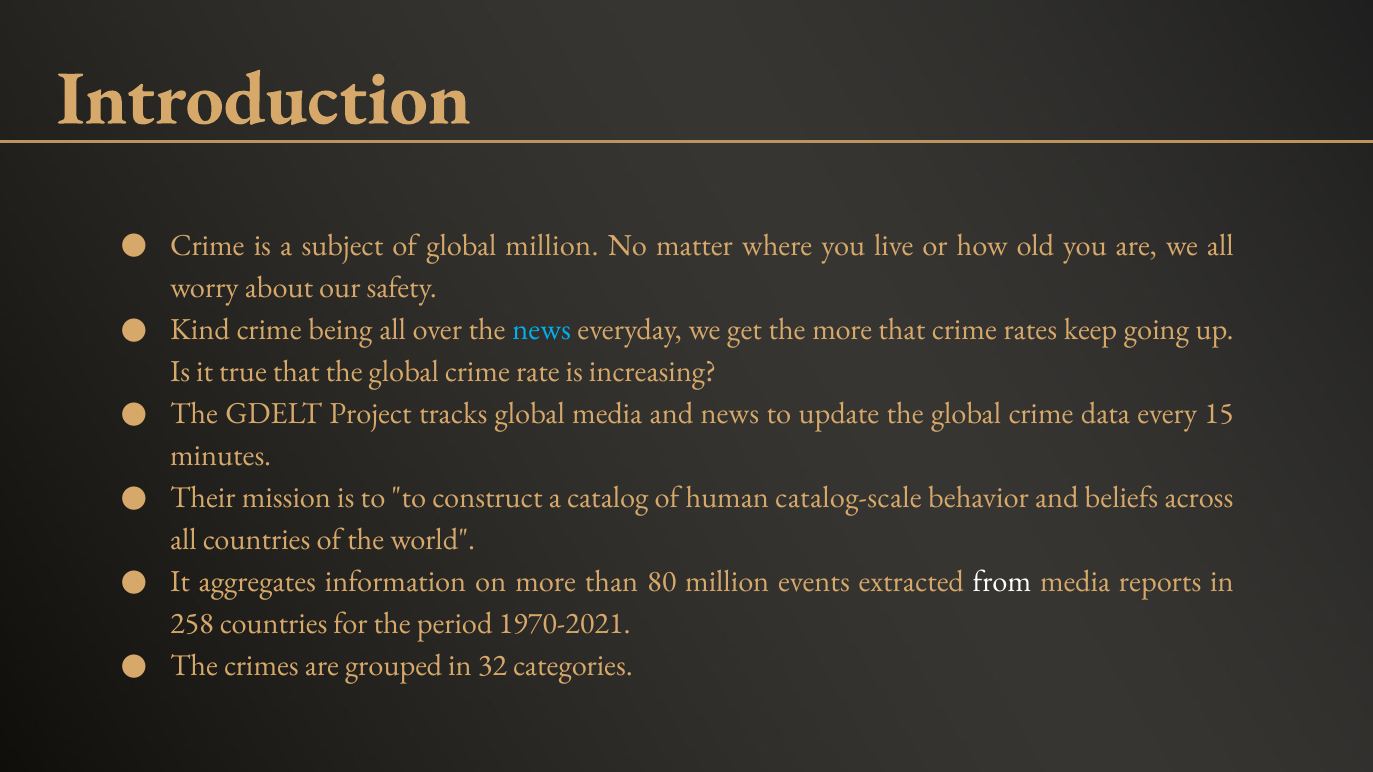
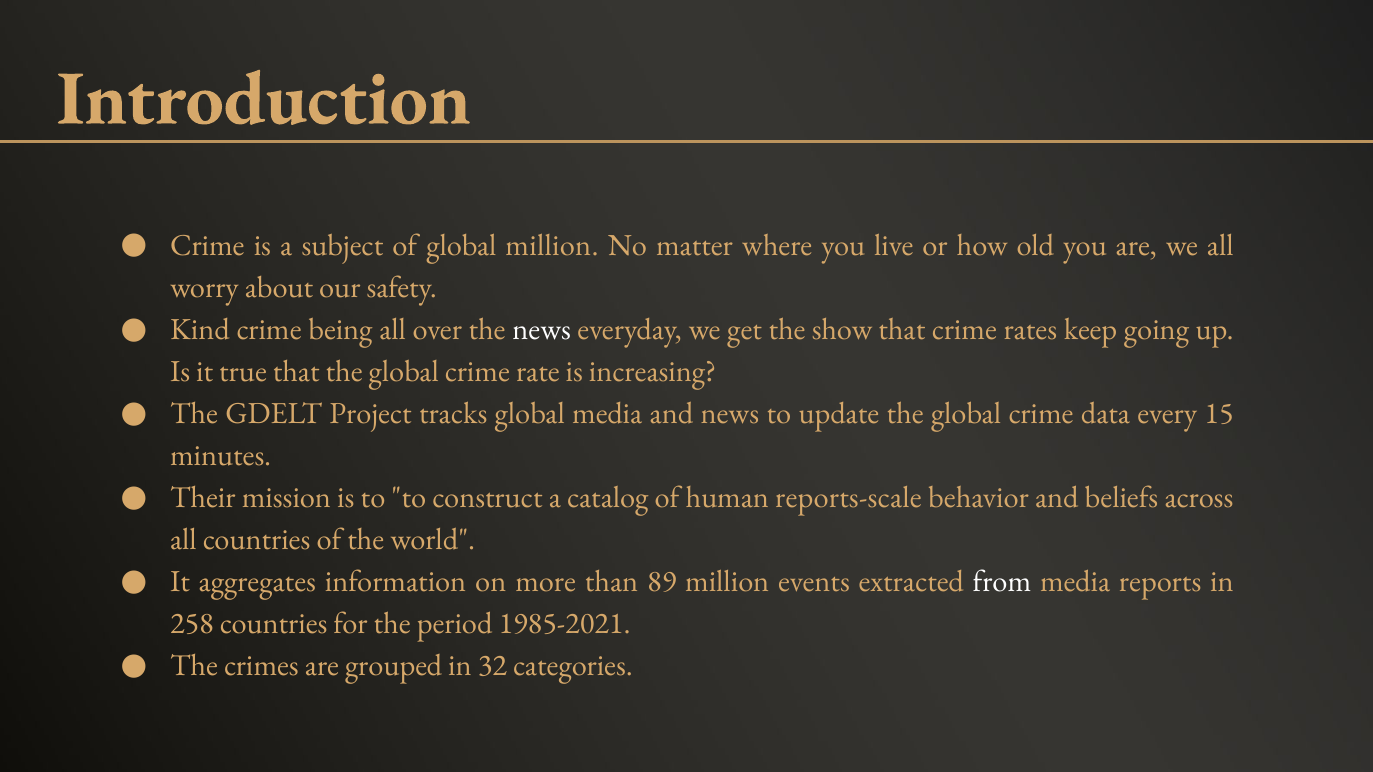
news at (542, 330) colour: light blue -> white
the more: more -> show
catalog-scale: catalog-scale -> reports-scale
80: 80 -> 89
1970-2021: 1970-2021 -> 1985-2021
